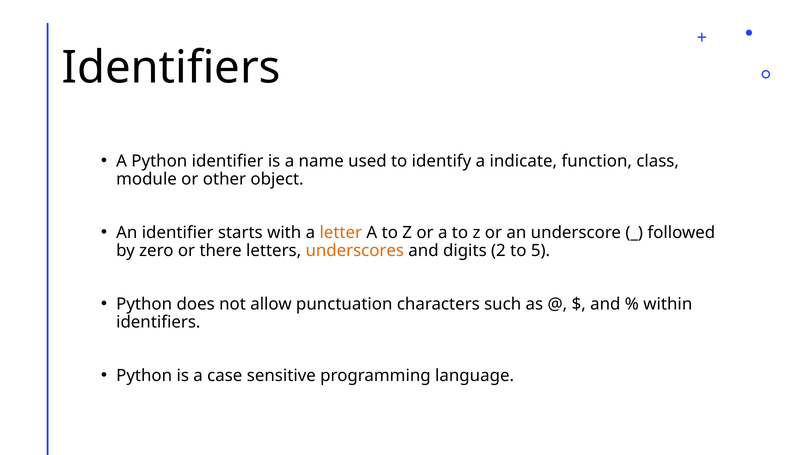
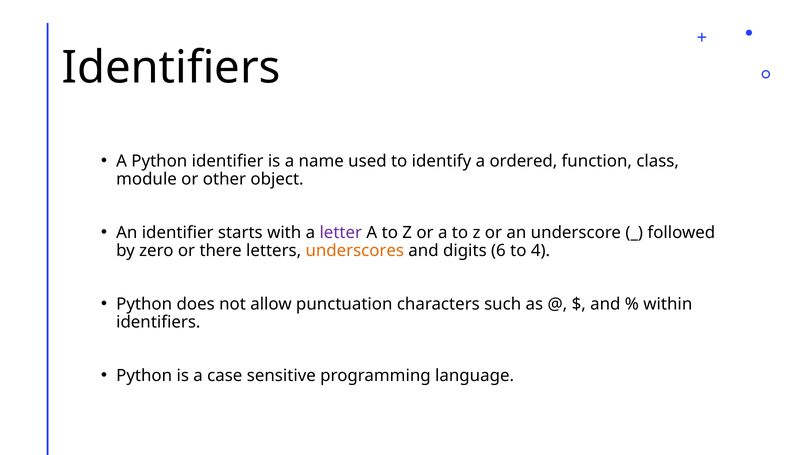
indicate: indicate -> ordered
letter colour: orange -> purple
2: 2 -> 6
5: 5 -> 4
